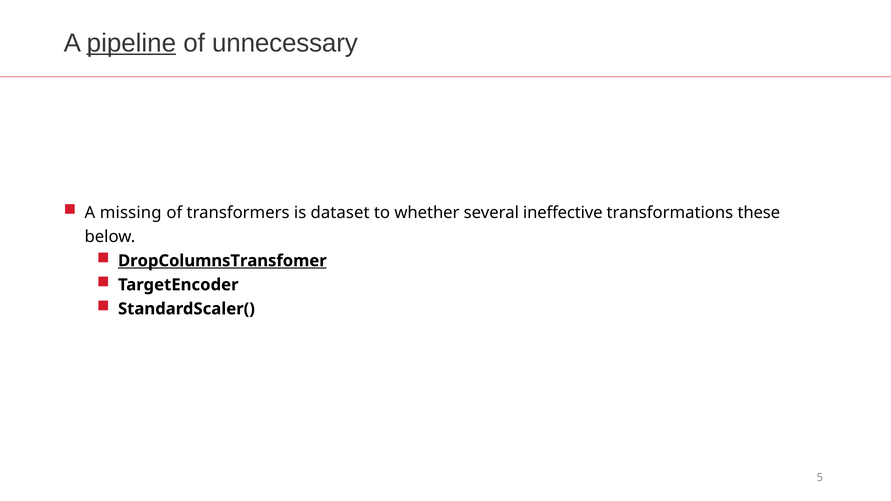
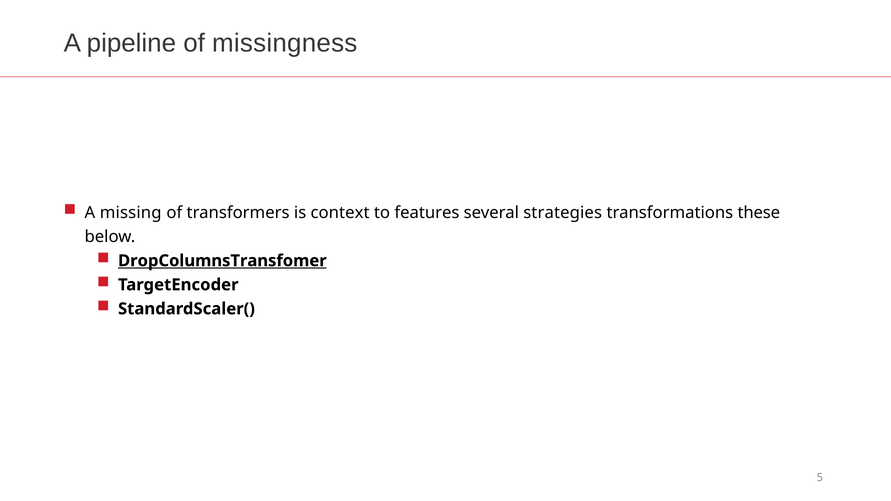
pipeline underline: present -> none
unnecessary: unnecessary -> missingness
dataset: dataset -> context
whether: whether -> features
ineffective: ineffective -> strategies
